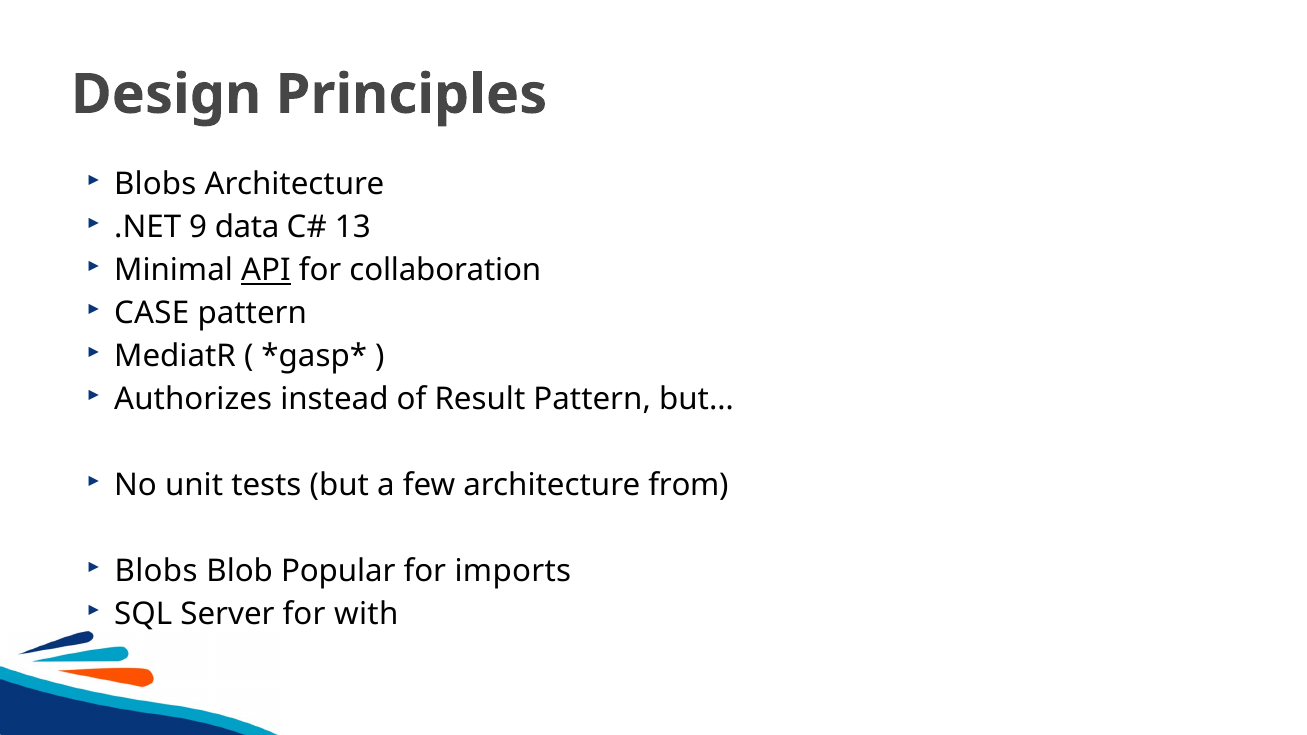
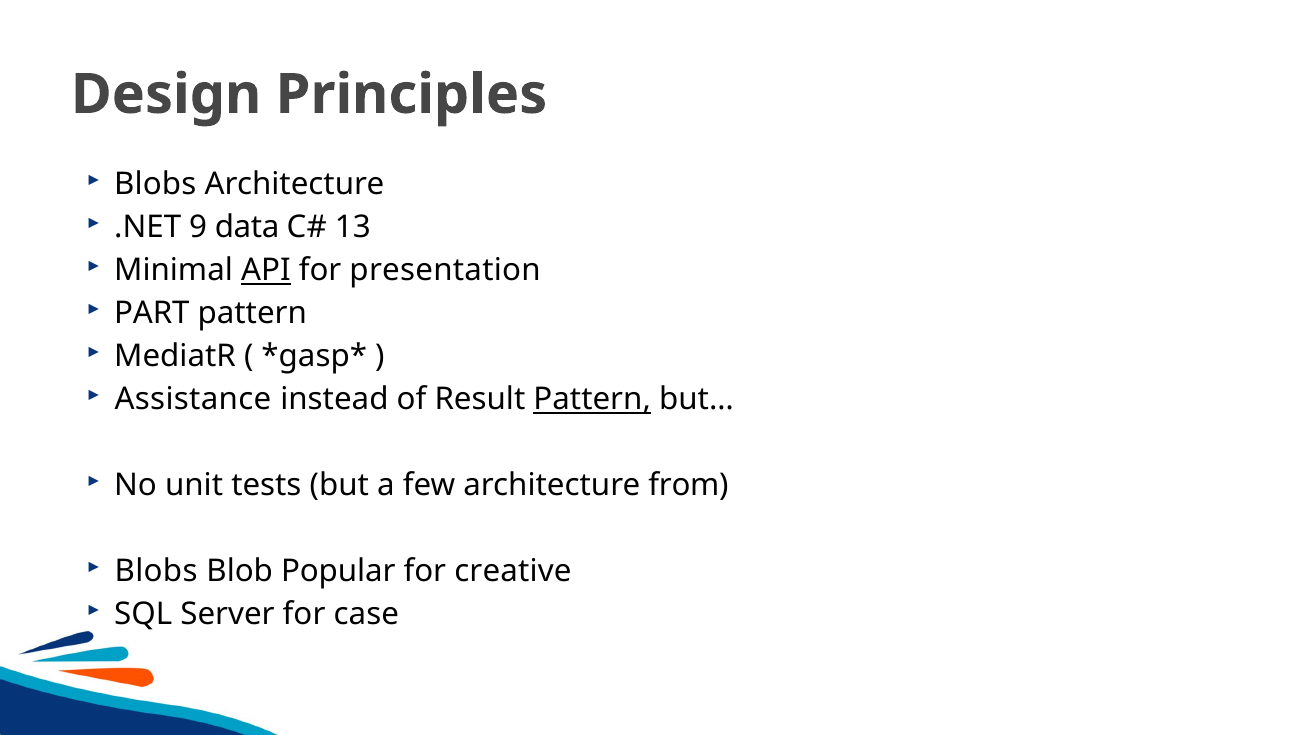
collaboration: collaboration -> presentation
CASE: CASE -> PART
Authorizes: Authorizes -> Assistance
Pattern at (592, 400) underline: none -> present
imports: imports -> creative
with: with -> case
